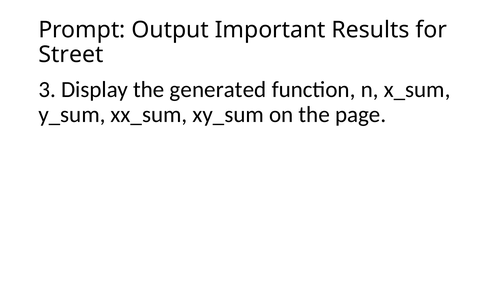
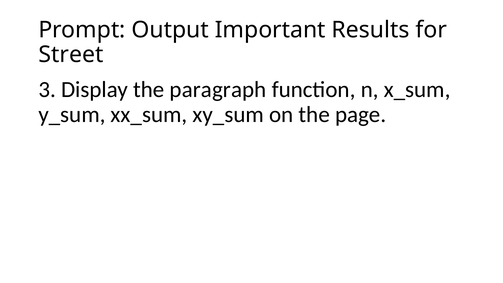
generated: generated -> paragraph
